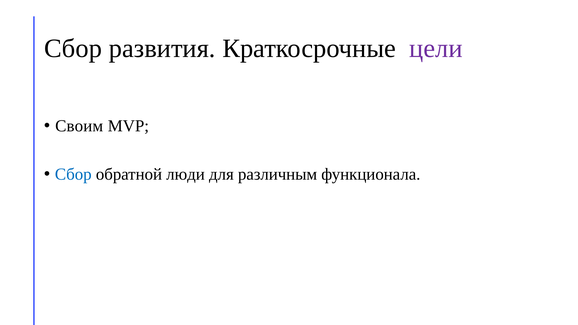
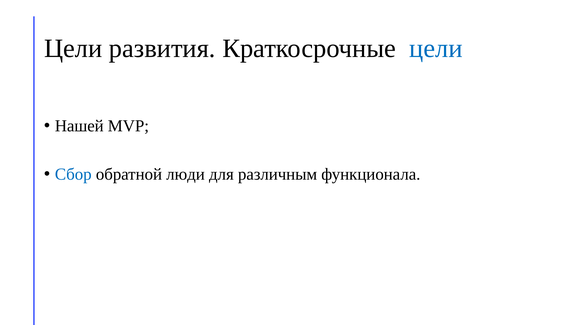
Сбор at (73, 49): Сбор -> Цели
цели at (436, 49) colour: purple -> blue
Своим: Своим -> Нашей
